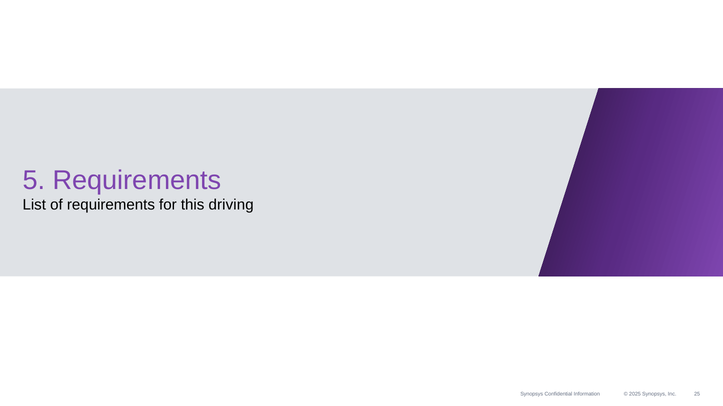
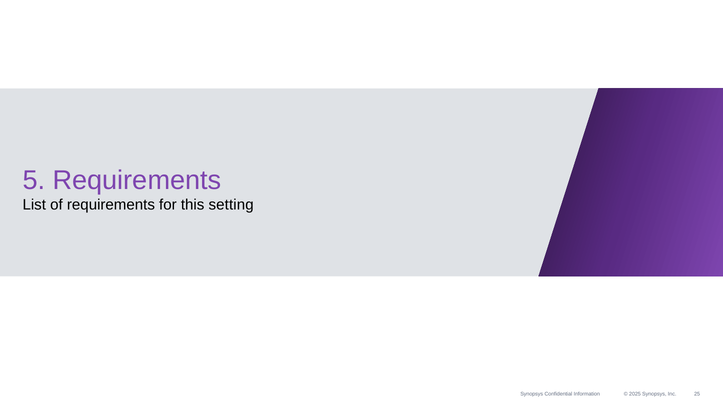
driving: driving -> setting
